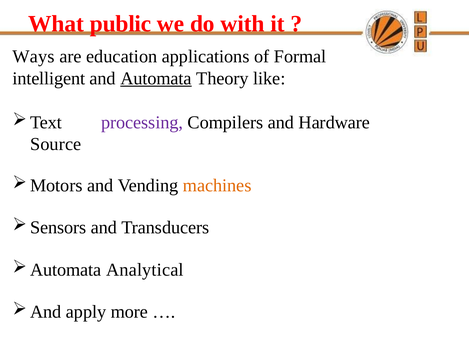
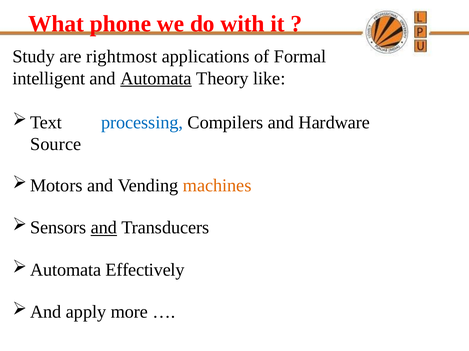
public: public -> phone
Ways: Ways -> Study
education: education -> rightmost
processing colour: purple -> blue
and at (104, 228) underline: none -> present
Analytical: Analytical -> Effectively
